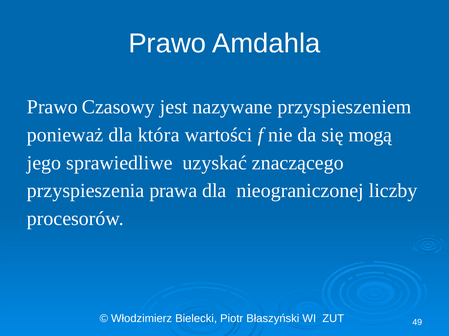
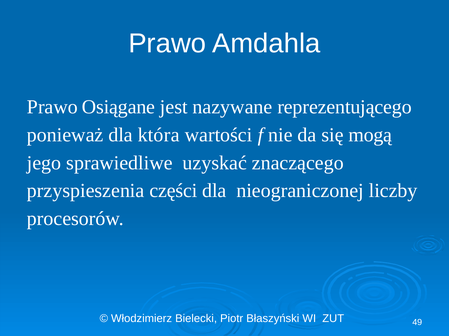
Czasowy: Czasowy -> Osiągane
przyspieszeniem: przyspieszeniem -> reprezentującego
prawa: prawa -> części
